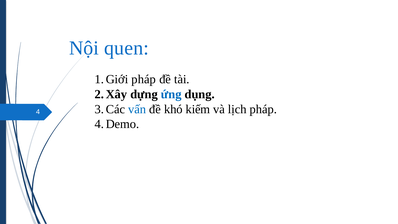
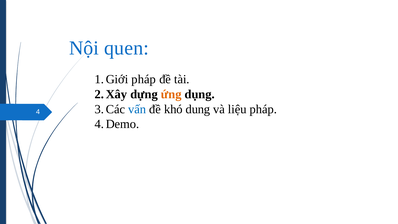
ứng colour: blue -> orange
kiếm: kiếm -> dung
lịch: lịch -> liệu
